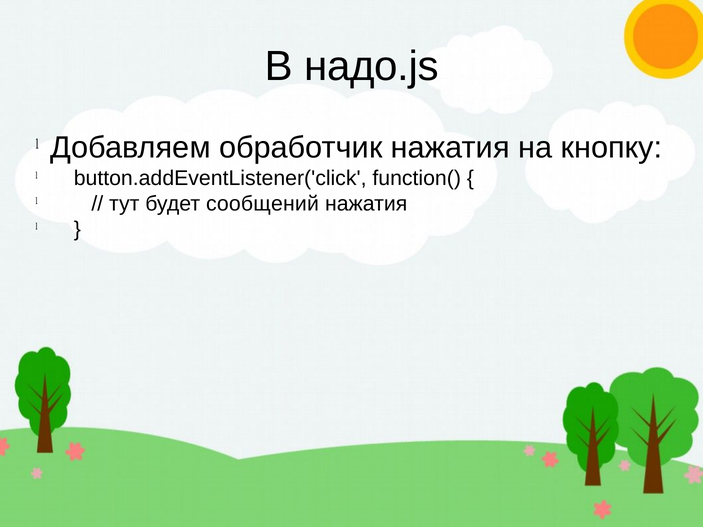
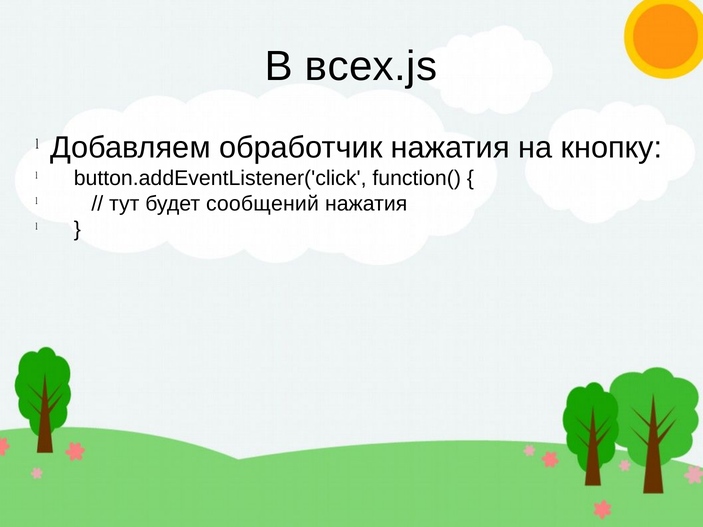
надо.js: надо.js -> всех.js
